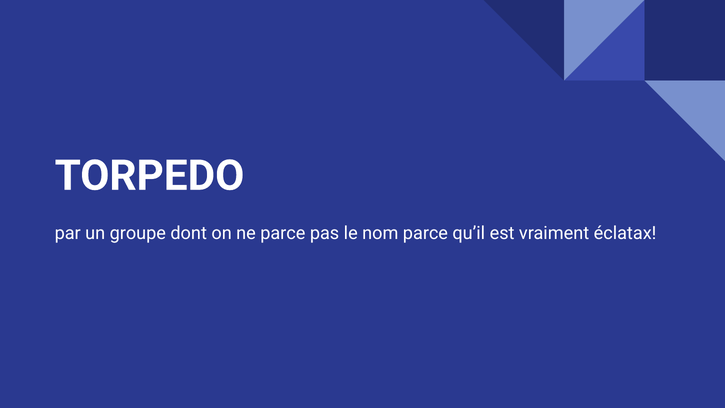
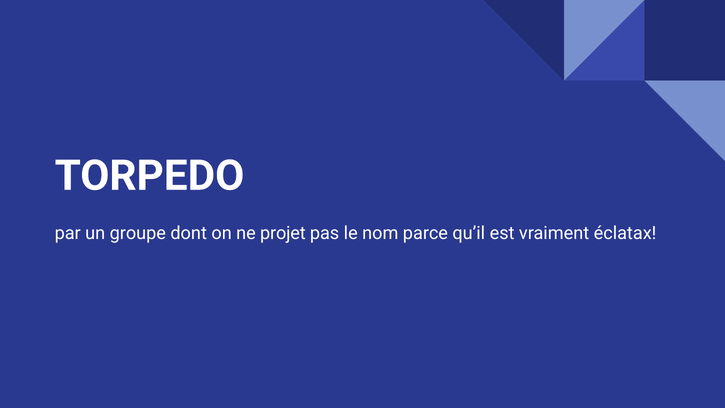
ne parce: parce -> projet
